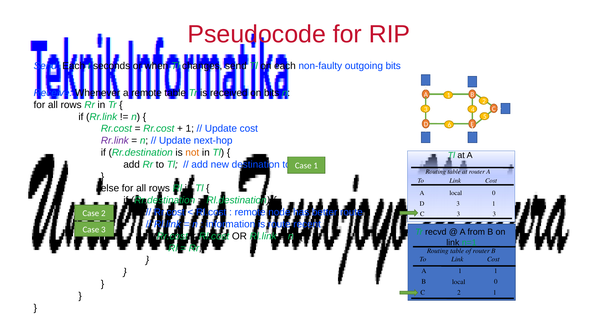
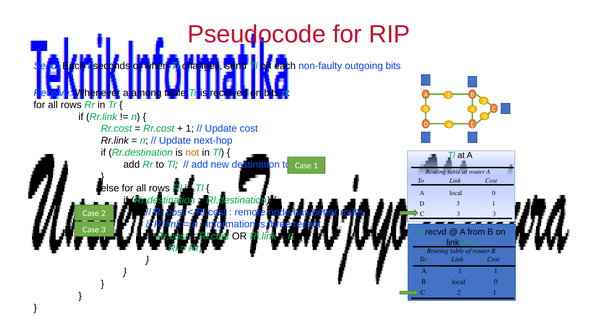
a remote: remote -> among
Rr.link at (115, 141) colour: purple -> black
is route: route -> three
